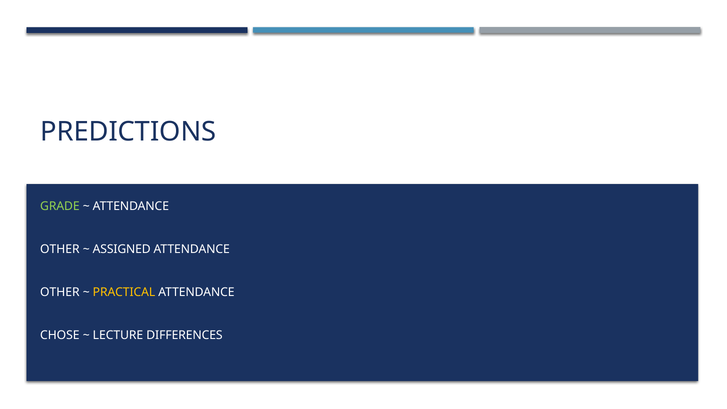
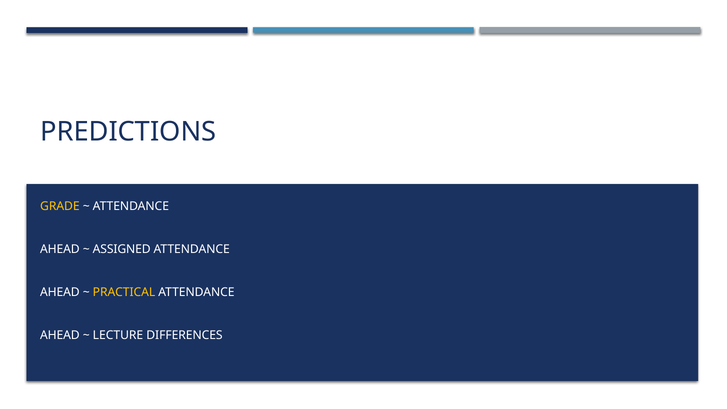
GRADE colour: light green -> yellow
OTHER at (60, 249): OTHER -> AHEAD
OTHER at (60, 292): OTHER -> AHEAD
CHOSE at (60, 335): CHOSE -> AHEAD
